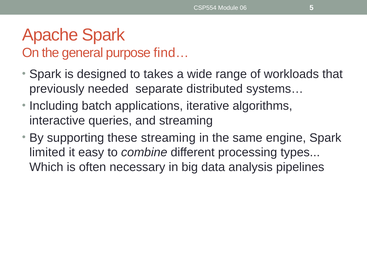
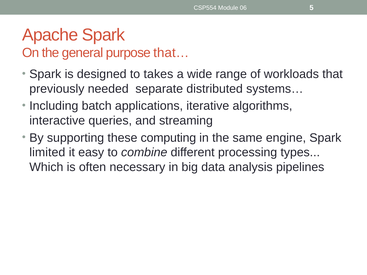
find…: find… -> that…
these streaming: streaming -> computing
